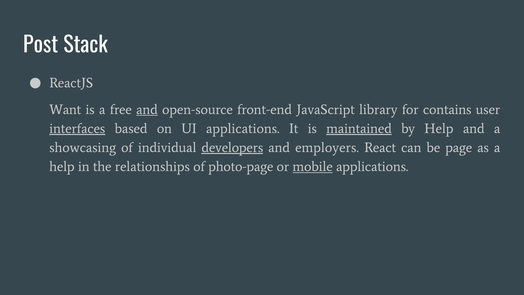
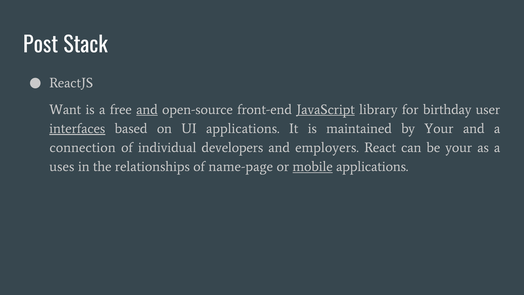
JavaScript underline: none -> present
contains: contains -> birthday
maintained underline: present -> none
by Help: Help -> Your
showcasing: showcasing -> connection
developers underline: present -> none
be page: page -> your
help at (62, 167): help -> uses
photo-page: photo-page -> name-page
